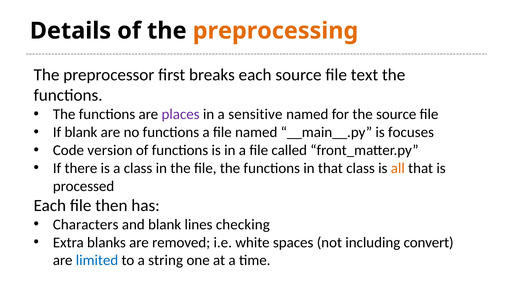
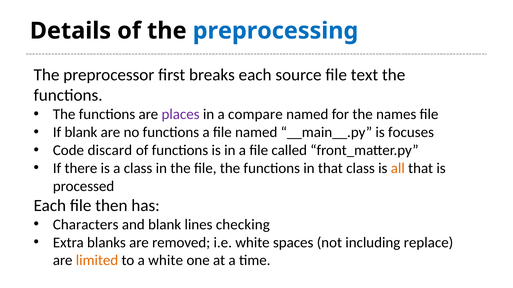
preprocessing colour: orange -> blue
sensitive: sensitive -> compare
the source: source -> names
version: version -> discard
convert: convert -> replace
limited colour: blue -> orange
a string: string -> white
